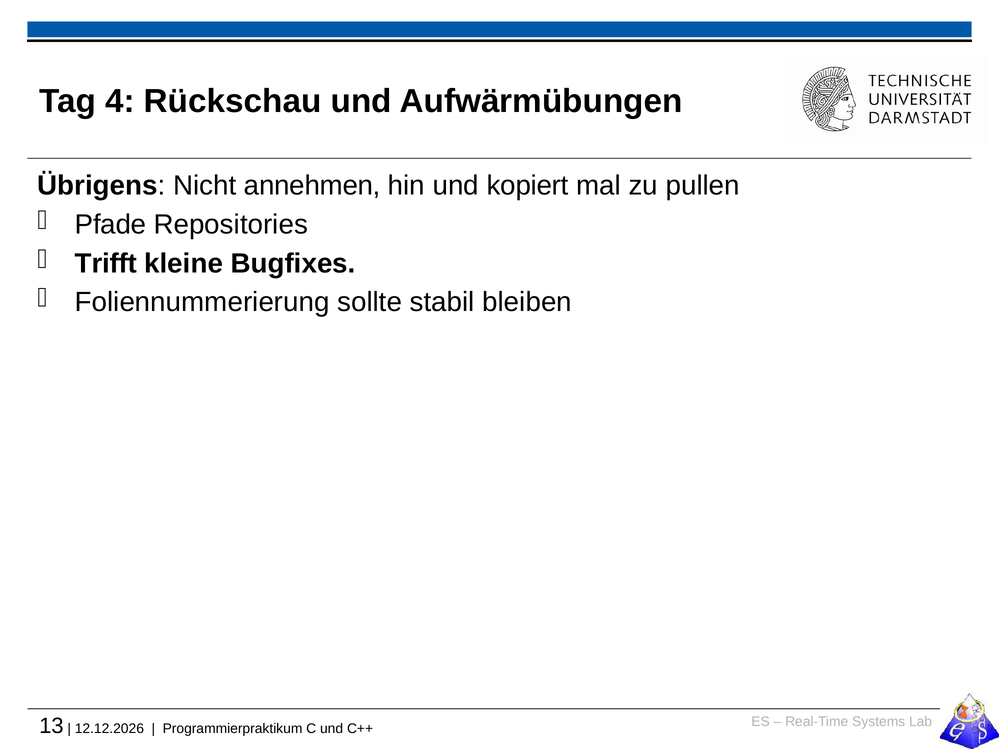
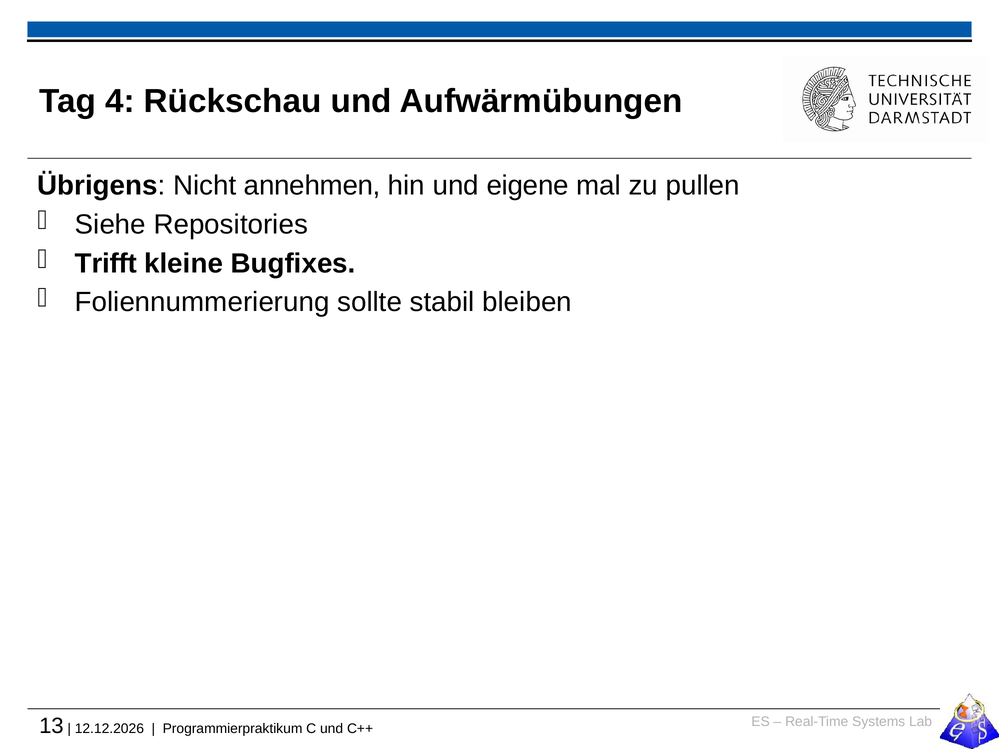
kopiert: kopiert -> eigene
Pfade: Pfade -> Siehe
